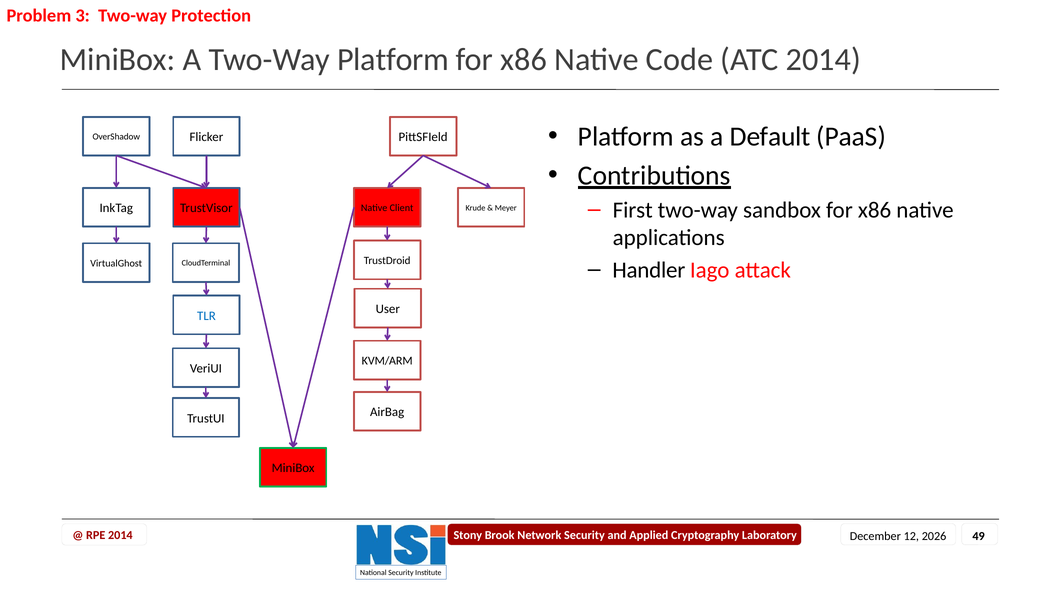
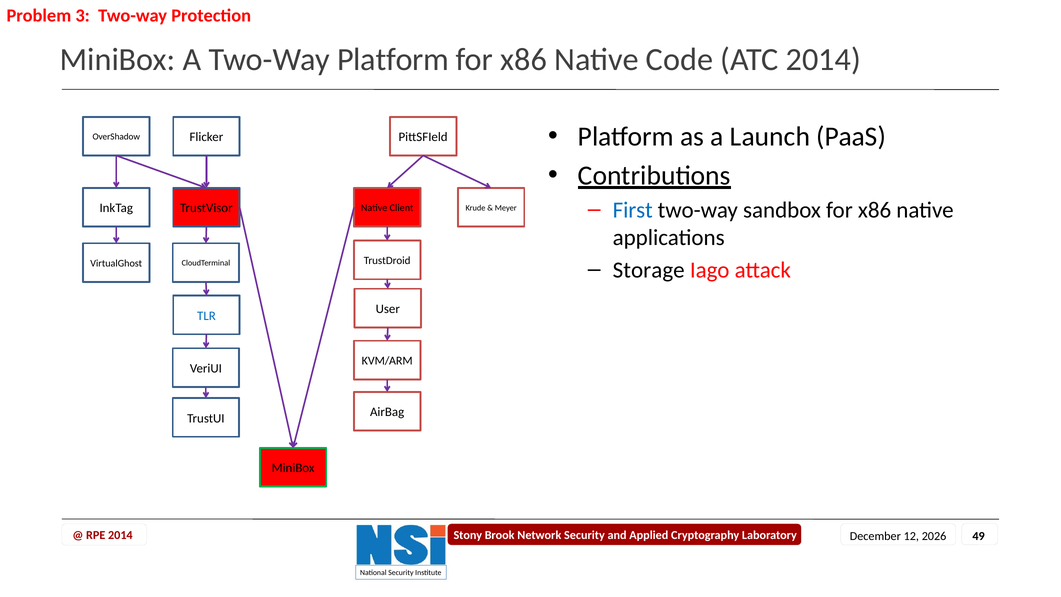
Default: Default -> Launch
First colour: black -> blue
Handler: Handler -> Storage
